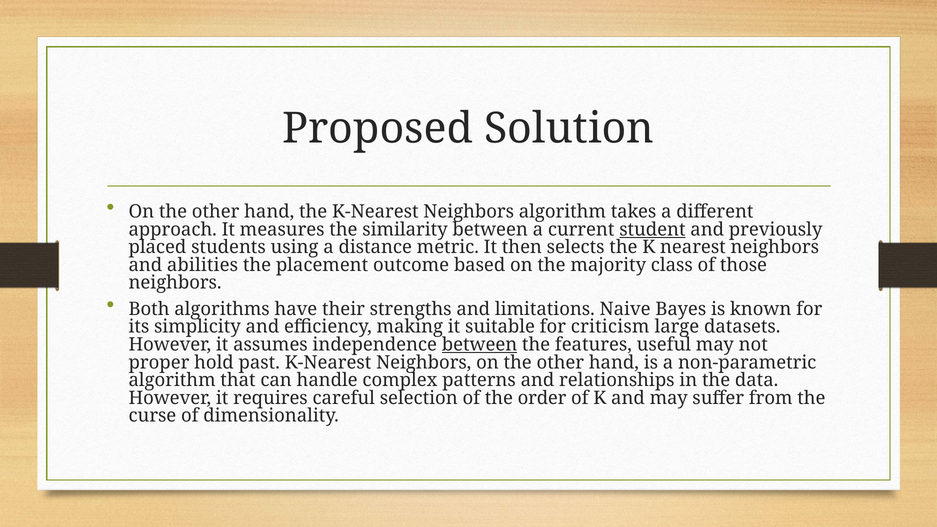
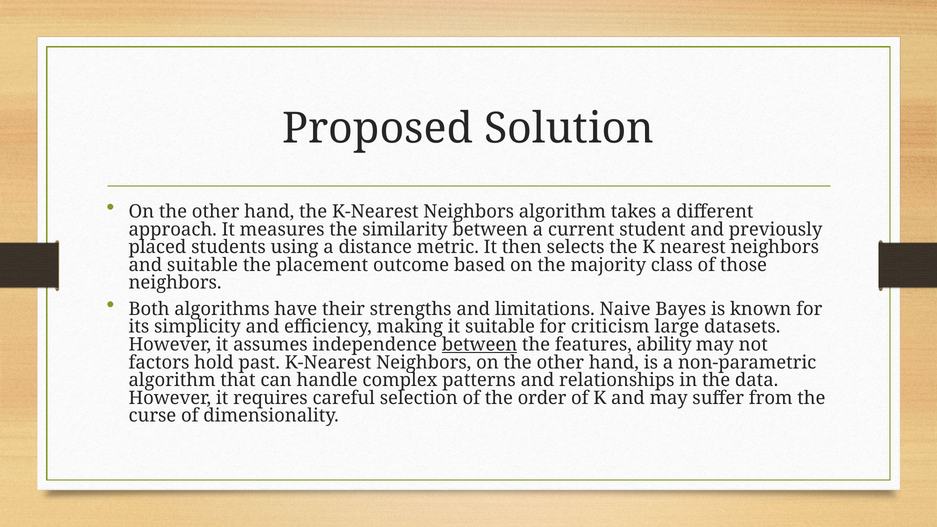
student underline: present -> none
and abilities: abilities -> suitable
useful: useful -> ability
proper: proper -> factors
